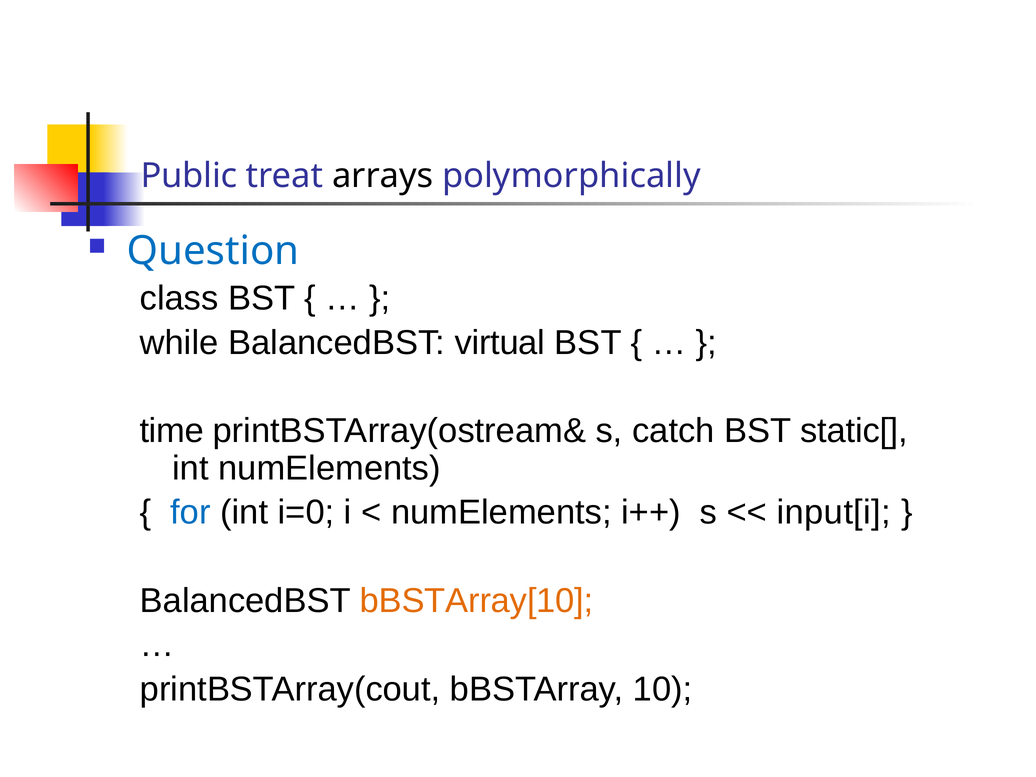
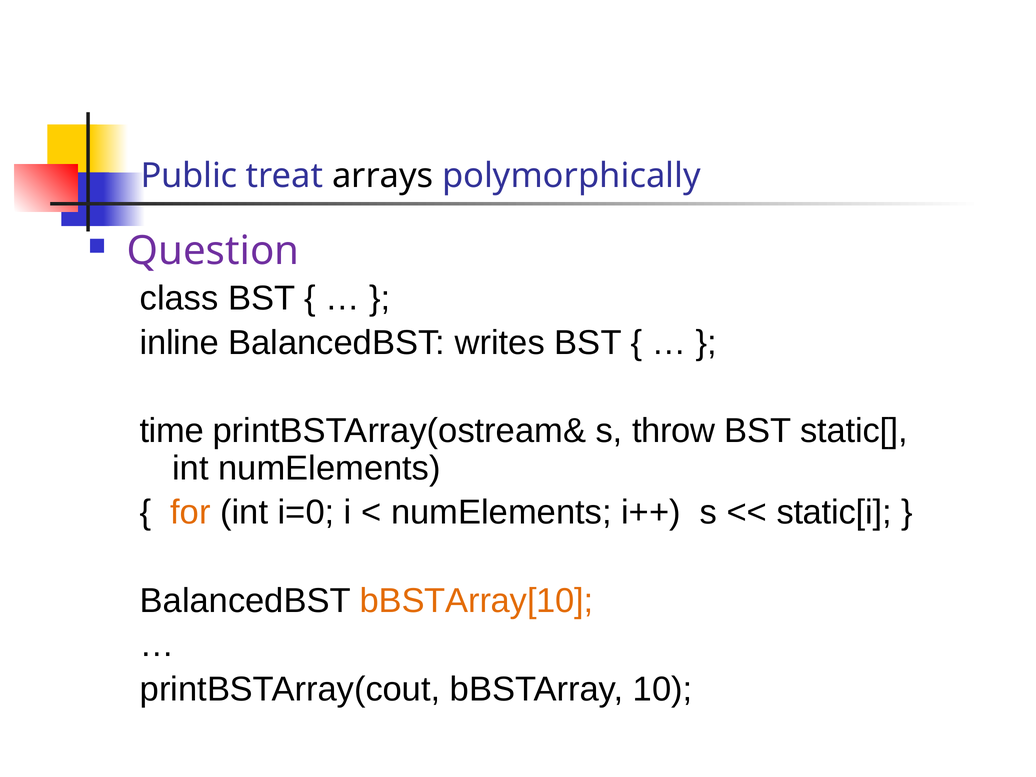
Question colour: blue -> purple
while: while -> inline
virtual: virtual -> writes
catch: catch -> throw
for colour: blue -> orange
input[i: input[i -> static[i
